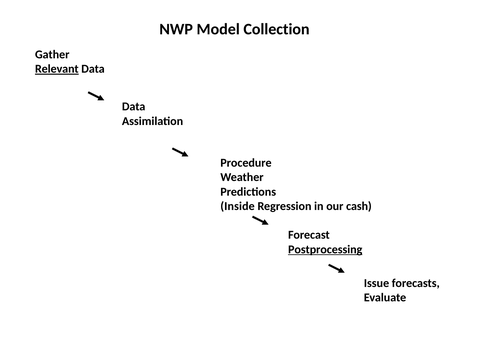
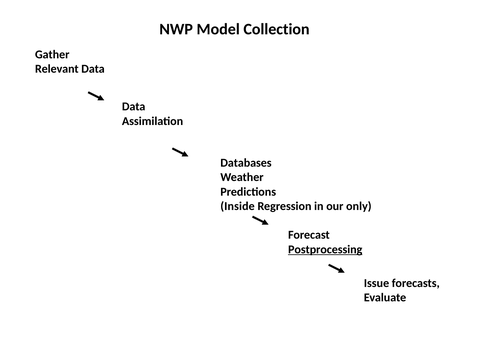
Relevant underline: present -> none
Procedure: Procedure -> Databases
cash: cash -> only
